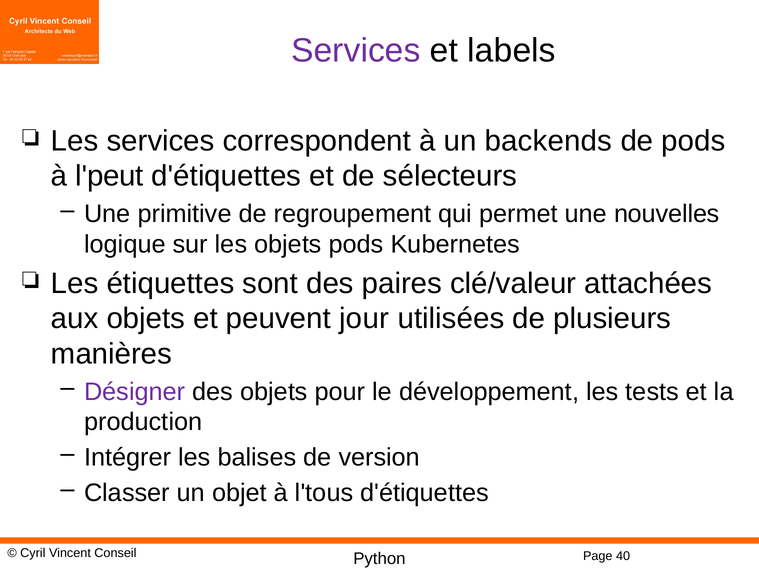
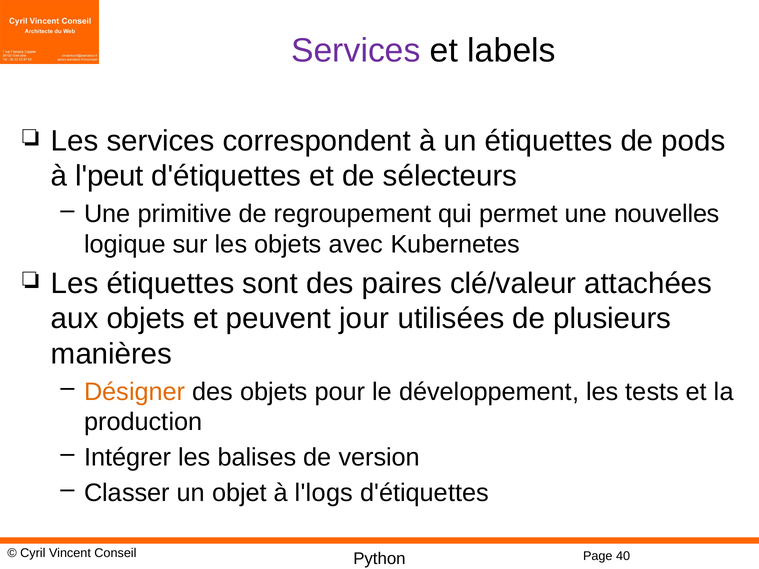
un backends: backends -> étiquettes
objets pods: pods -> avec
Désigner colour: purple -> orange
l'tous: l'tous -> l'logs
